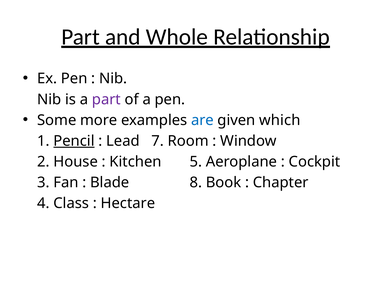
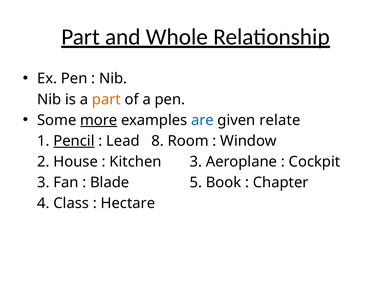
part at (106, 99) colour: purple -> orange
more underline: none -> present
which: which -> relate
7: 7 -> 8
Kitchen 5: 5 -> 3
8: 8 -> 5
